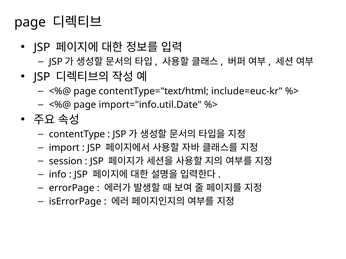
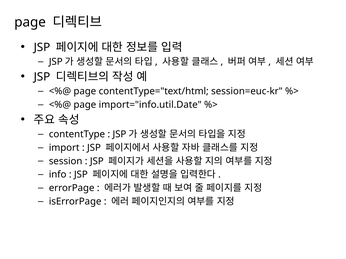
include=euc-kr: include=euc-kr -> session=euc-kr
